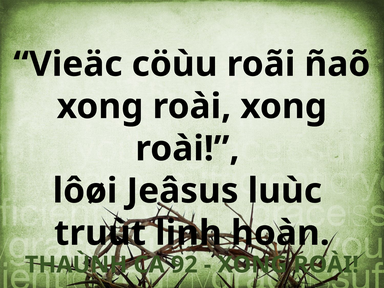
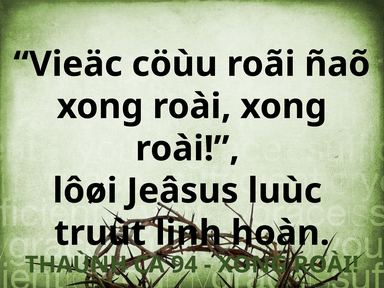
92: 92 -> 94
